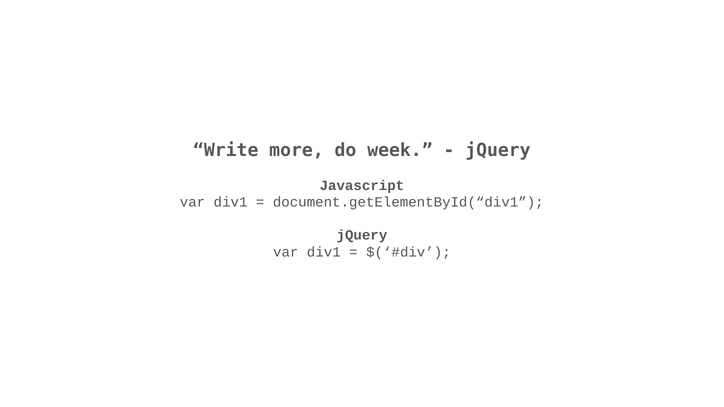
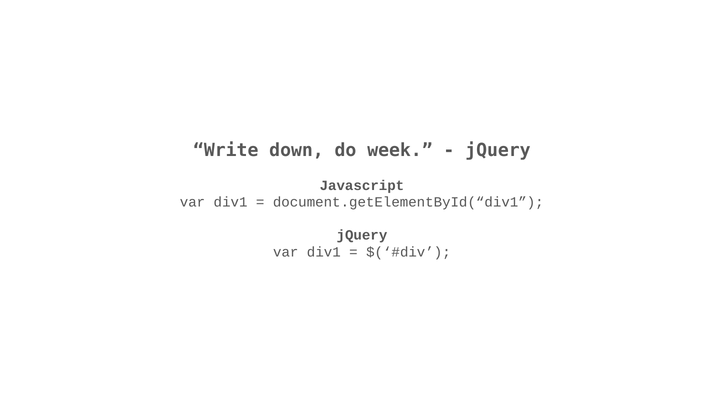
more: more -> down
